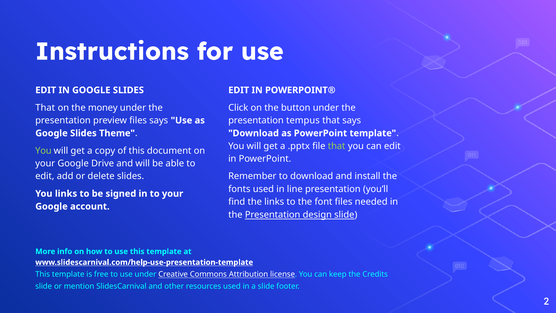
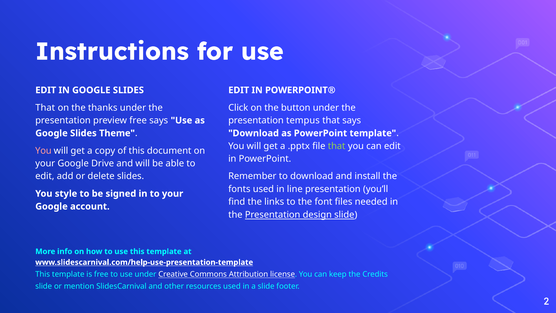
money: money -> thanks
preview files: files -> free
You at (43, 151) colour: light green -> pink
You links: links -> style
